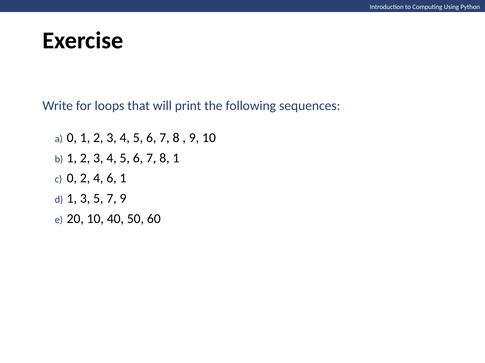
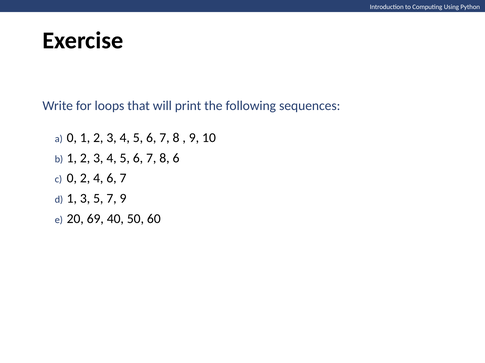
8 1: 1 -> 6
4 6 1: 1 -> 7
20 10: 10 -> 69
